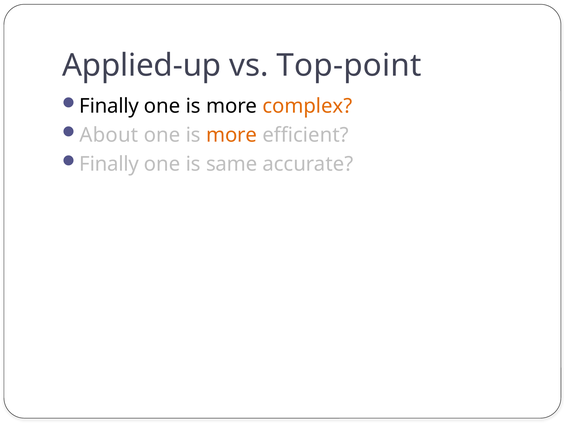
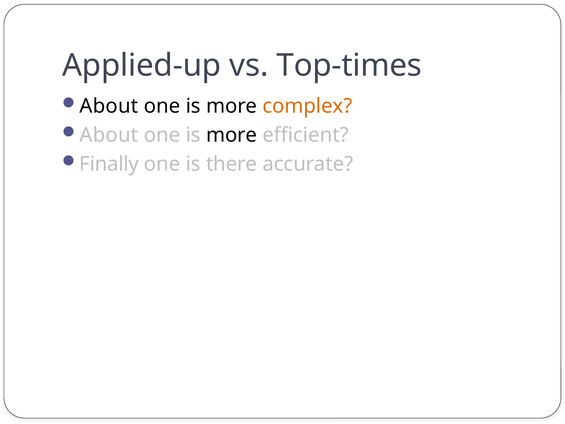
Top-point: Top-point -> Top-times
Finally at (109, 106): Finally -> About
more at (232, 135) colour: orange -> black
same: same -> there
